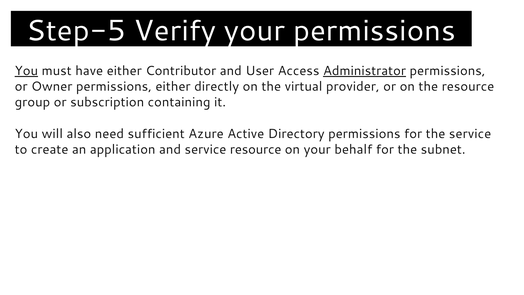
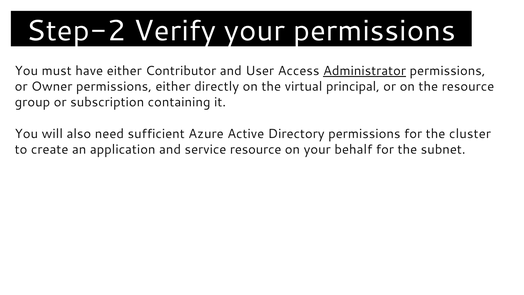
Step-5: Step-5 -> Step-2
You at (26, 71) underline: present -> none
provider: provider -> principal
the service: service -> cluster
